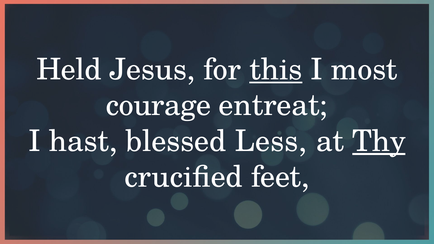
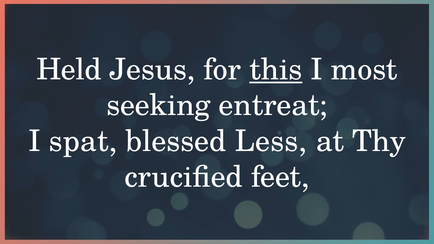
courage: courage -> seeking
hast: hast -> spat
Thy underline: present -> none
